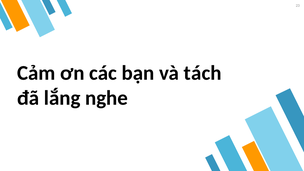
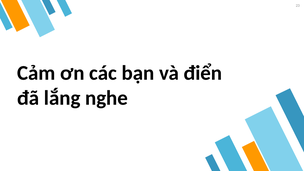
tách: tách -> điển
